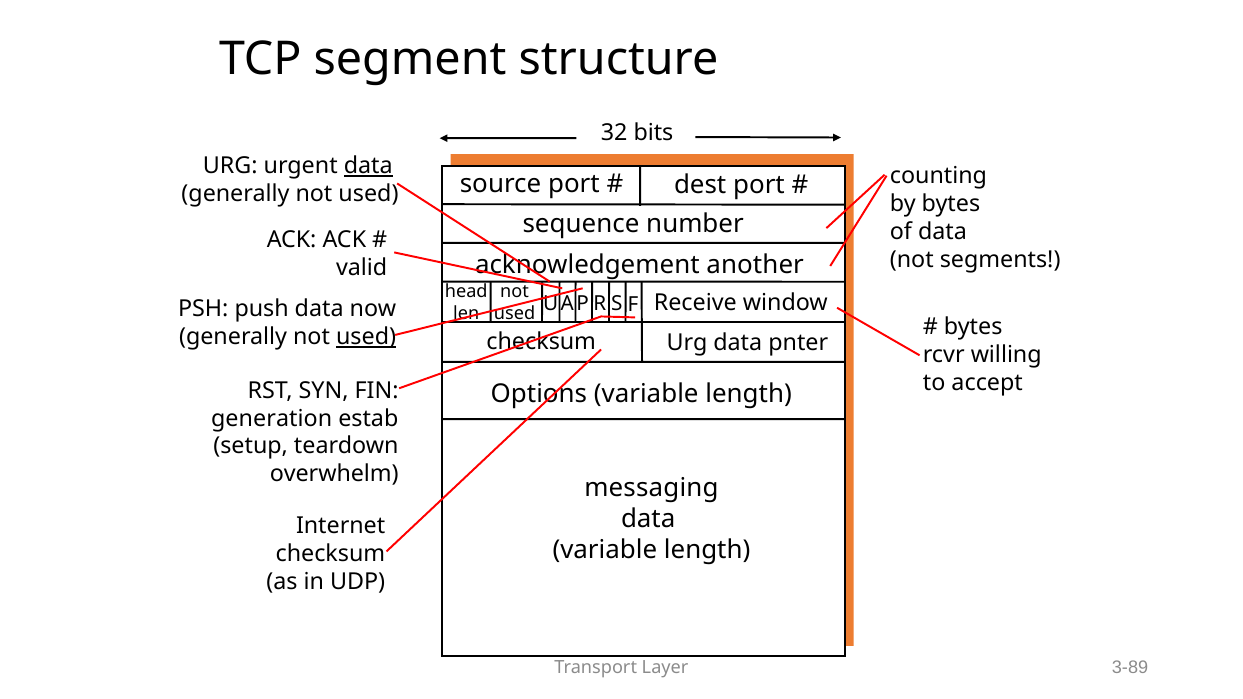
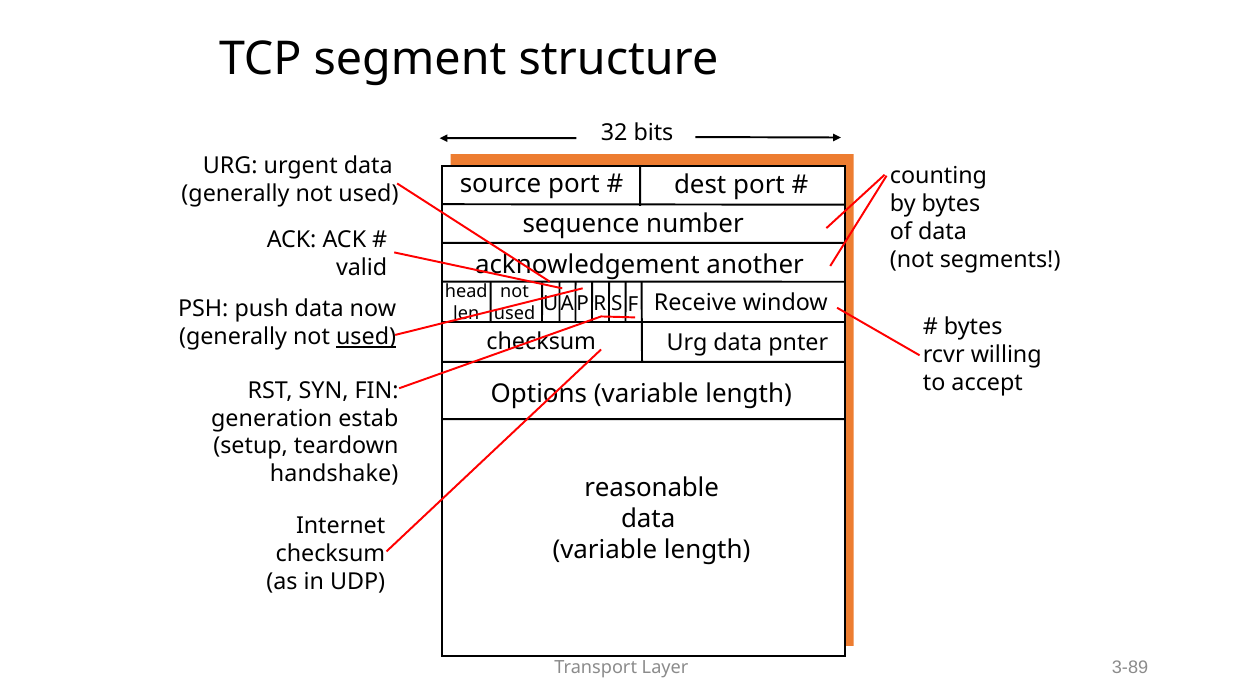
data at (368, 166) underline: present -> none
overwhelm: overwhelm -> handshake
messaging: messaging -> reasonable
